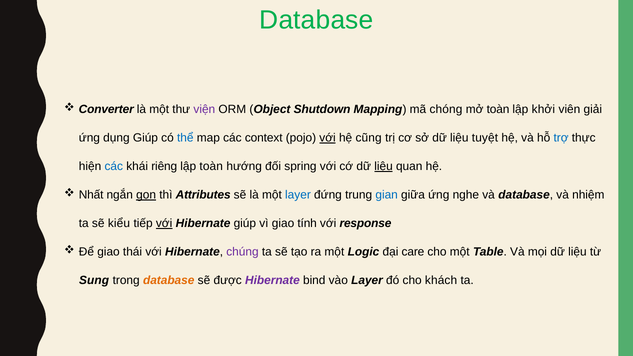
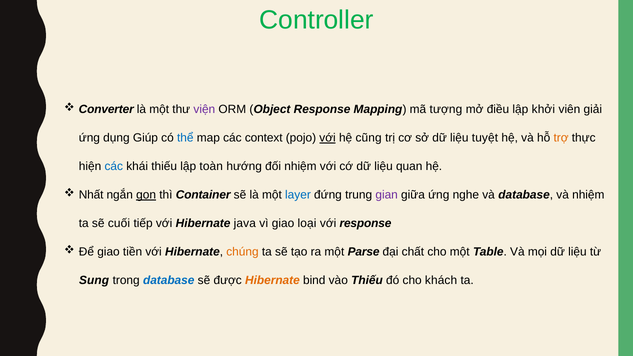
Database at (316, 20): Database -> Controller
Object Shutdown: Shutdown -> Response
chóng: chóng -> tượng
mở toàn: toàn -> điều
trợ colour: blue -> orange
khái riêng: riêng -> thiếu
đối spring: spring -> nhiệm
liệu at (384, 166) underline: present -> none
Attributes: Attributes -> Container
gian colour: blue -> purple
kiểu: kiểu -> cuối
với at (164, 223) underline: present -> none
Hibernate giúp: giúp -> java
tính: tính -> loại
thái: thái -> tiền
chúng colour: purple -> orange
Logic: Logic -> Parse
care: care -> chất
database at (169, 280) colour: orange -> blue
Hibernate at (272, 280) colour: purple -> orange
vào Layer: Layer -> Thiếu
